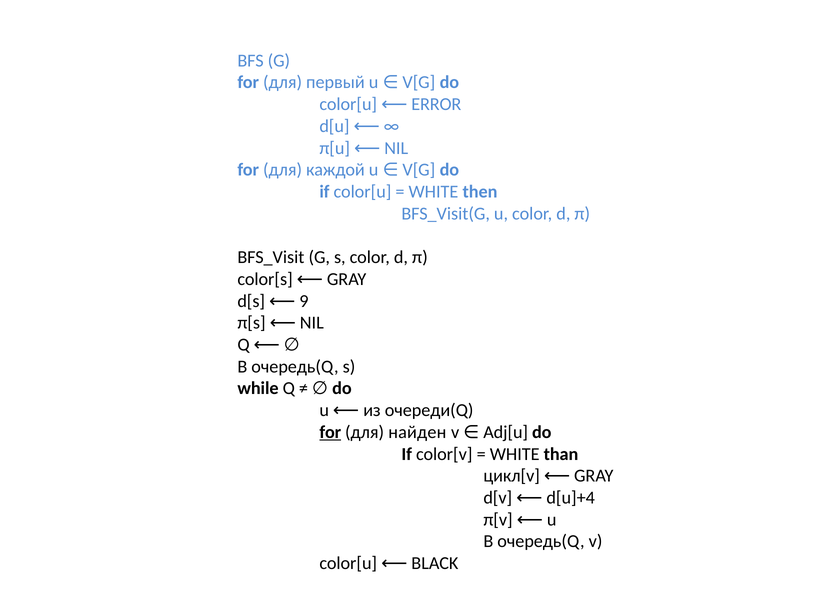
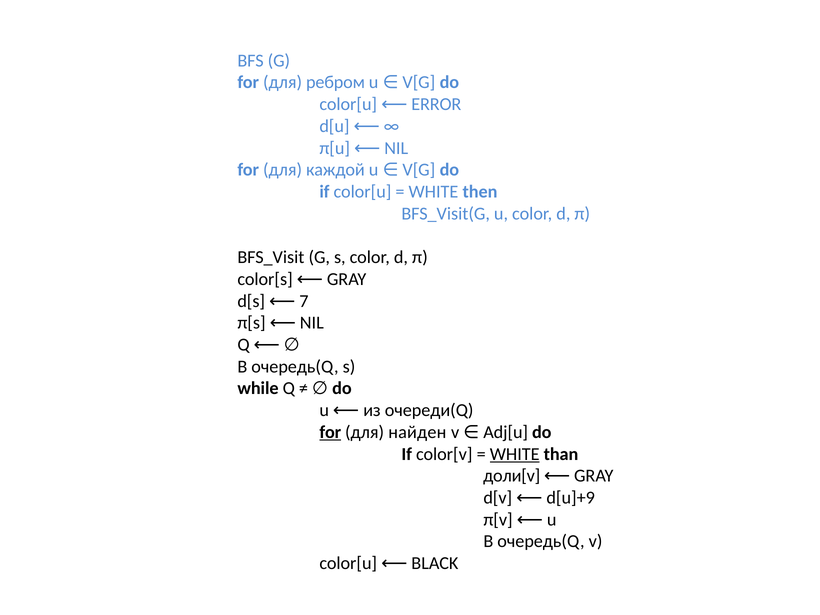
первый: первый -> ребром
9: 9 -> 7
WHITE at (515, 454) underline: none -> present
цикл[v: цикл[v -> доли[v
d[u]+4: d[u]+4 -> d[u]+9
